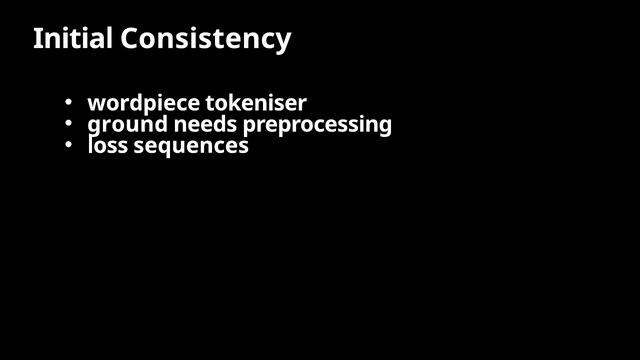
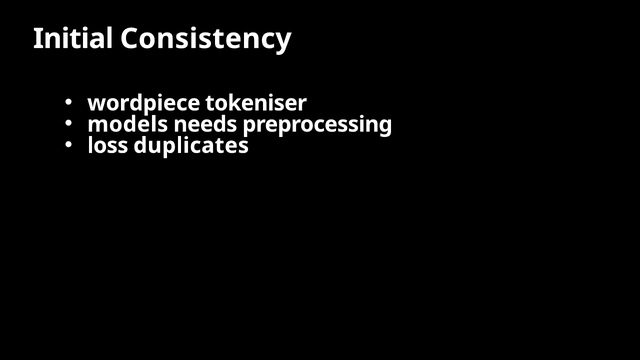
ground: ground -> models
sequences: sequences -> duplicates
